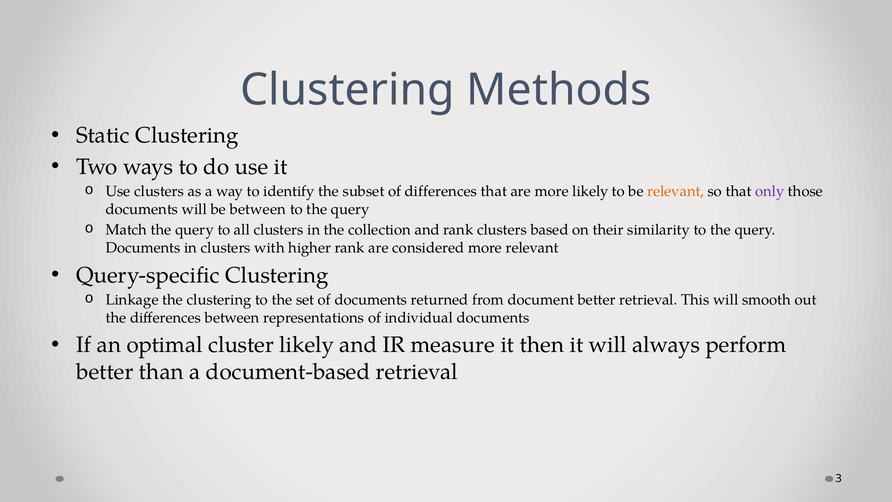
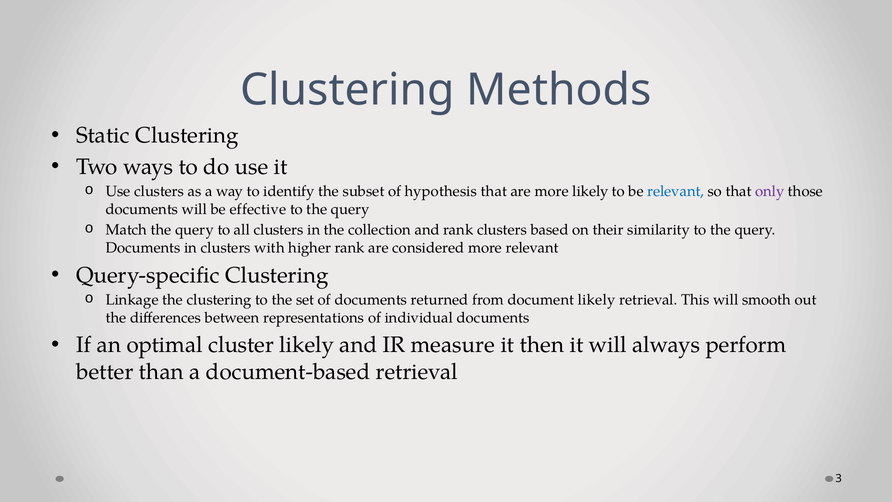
of differences: differences -> hypothesis
relevant at (676, 191) colour: orange -> blue
be between: between -> effective
document better: better -> likely
